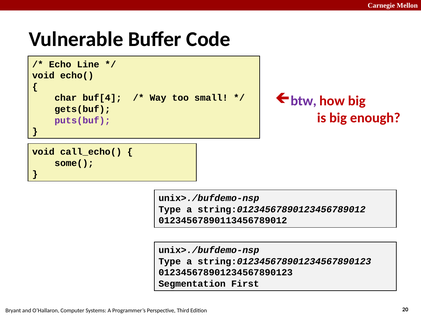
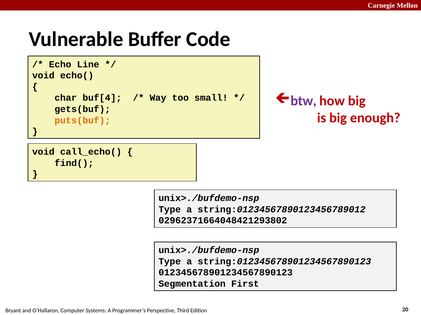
puts(buf colour: purple -> orange
some(: some( -> find(
01234567890113456789012: 01234567890113456789012 -> 02962371664048421293802
